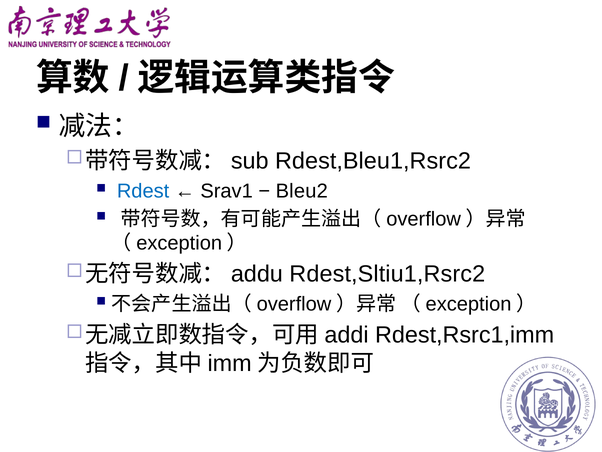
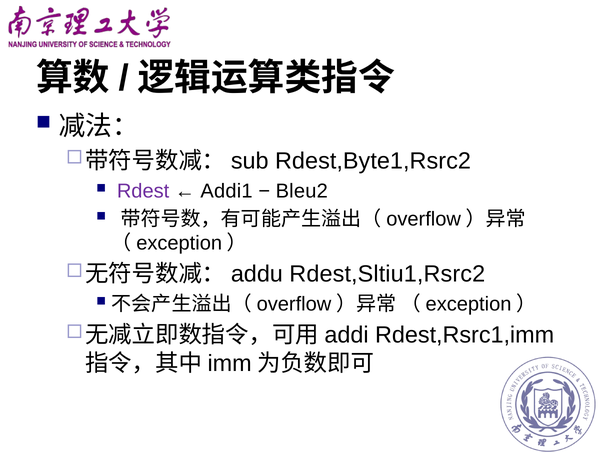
Rdest,Bleu1,Rsrc2: Rdest,Bleu1,Rsrc2 -> Rdest,Byte1,Rsrc2
Rdest colour: blue -> purple
Srav1: Srav1 -> Addi1
